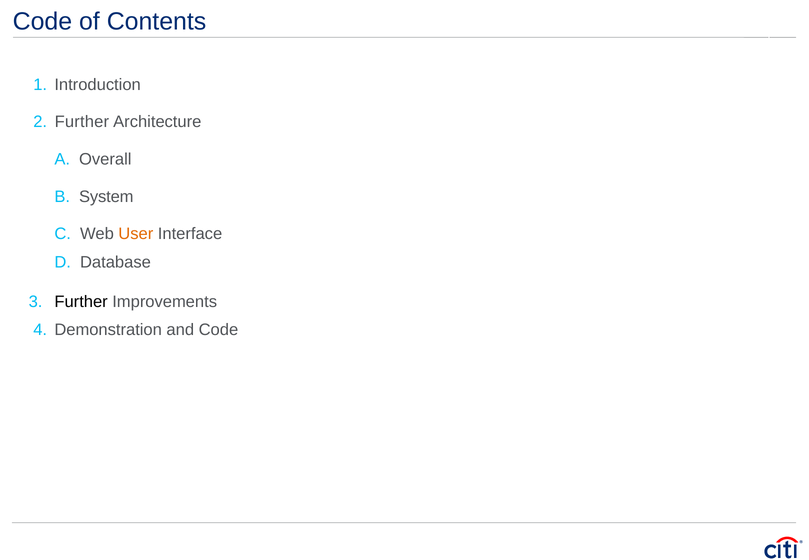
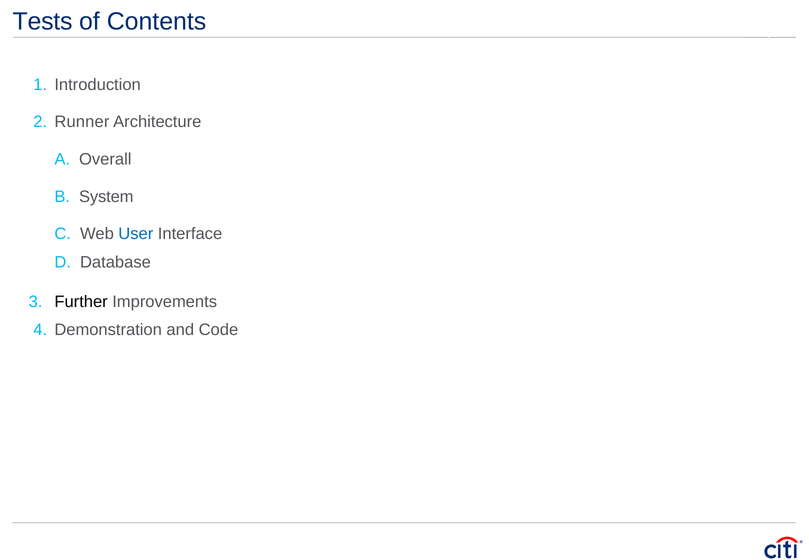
Code at (42, 21): Code -> Tests
2 Further: Further -> Runner
User colour: orange -> blue
